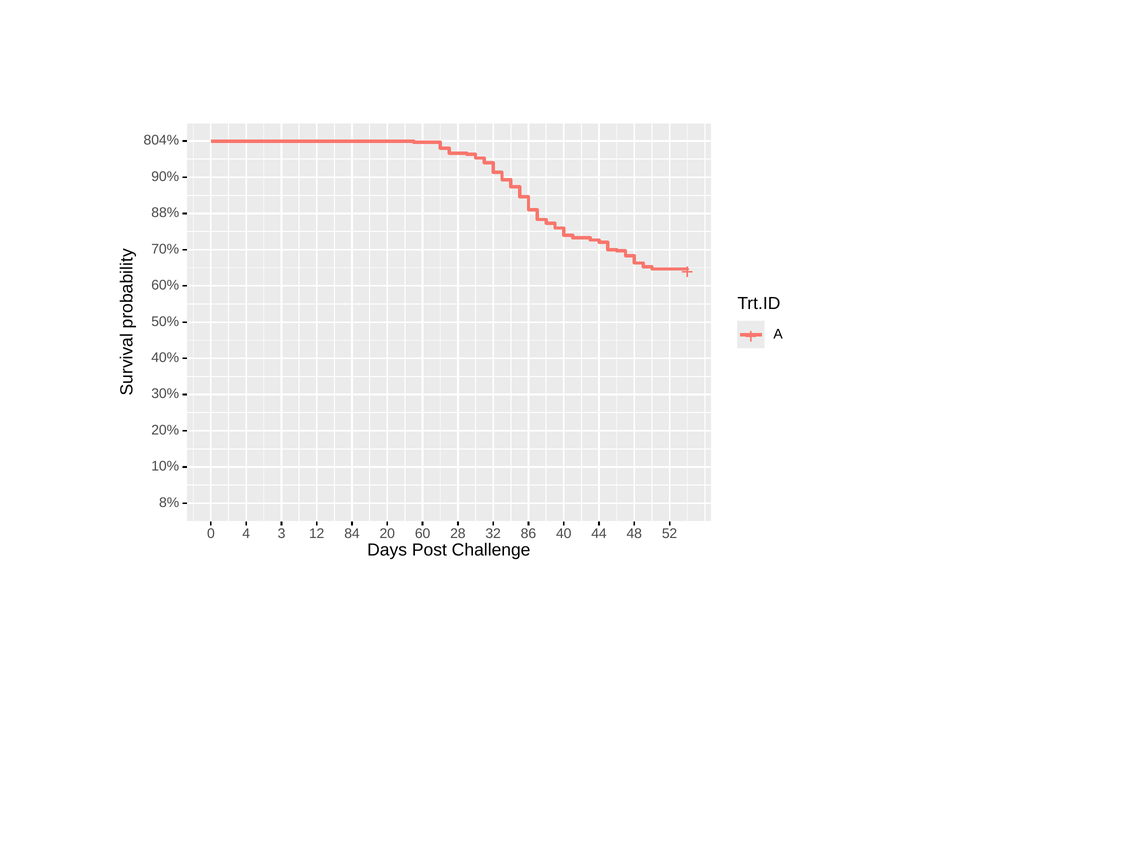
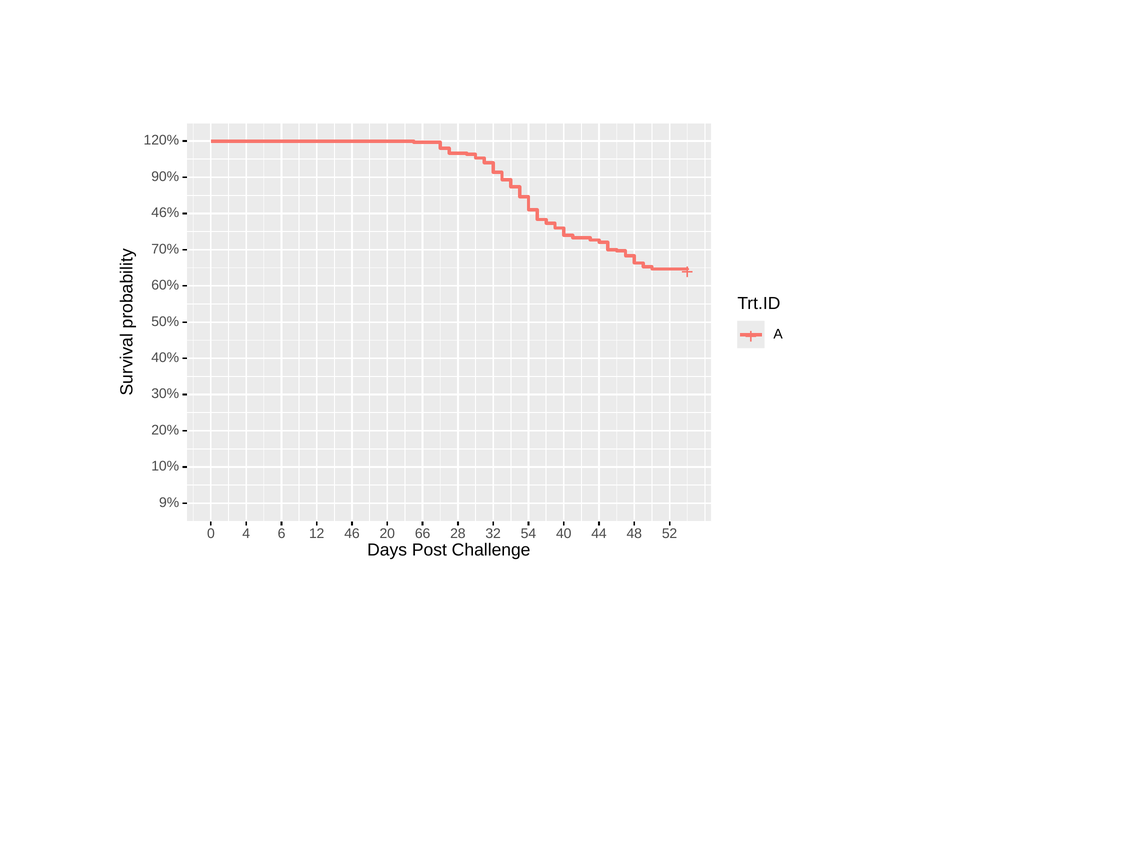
804%: 804% -> 120%
88%: 88% -> 46%
8%: 8% -> 9%
3: 3 -> 6
84: 84 -> 46
60: 60 -> 66
86: 86 -> 54
